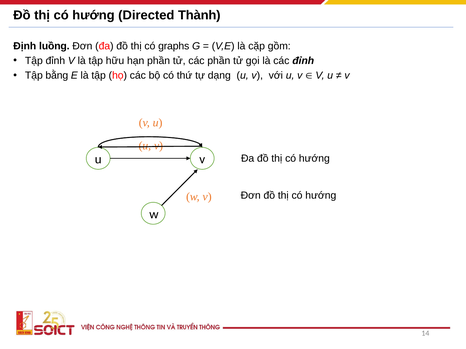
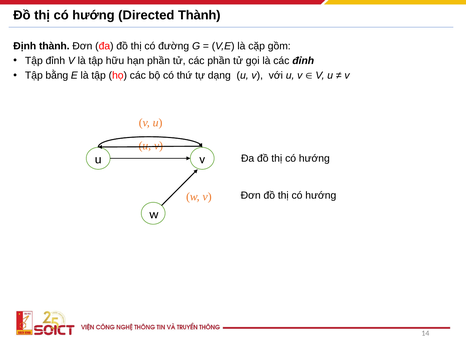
Định luồng: luồng -> thành
graphs: graphs -> đường
